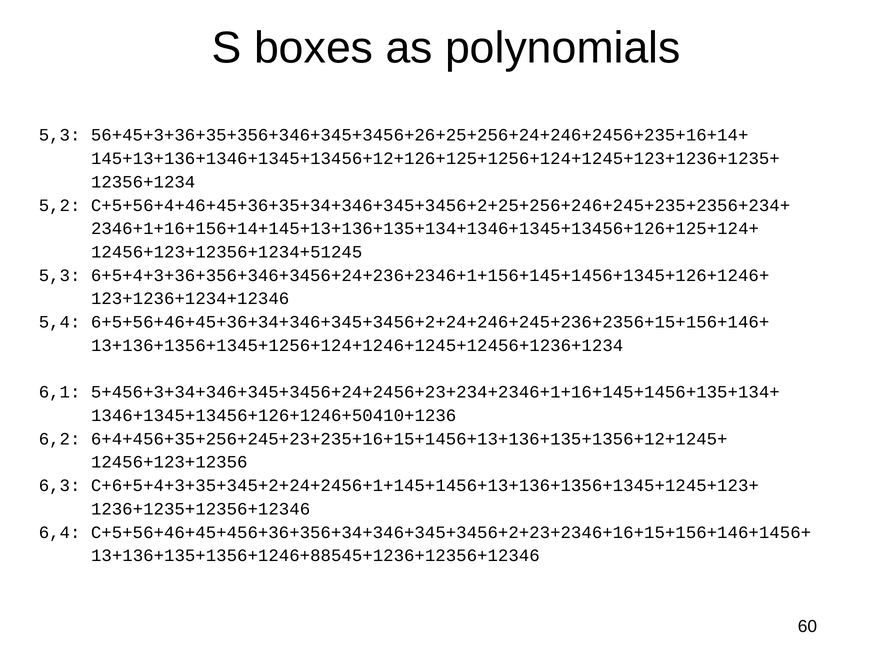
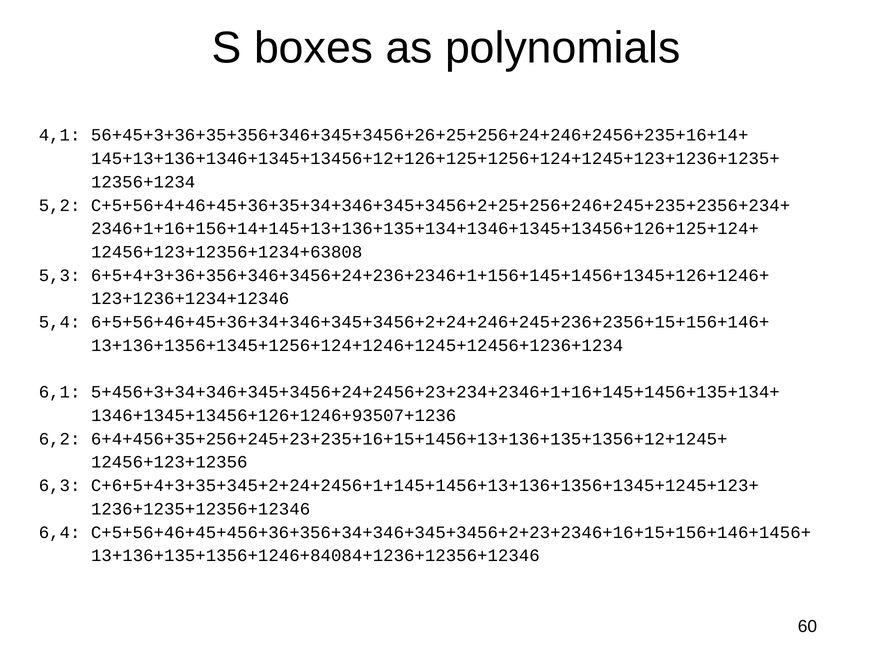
5,3 at (60, 135): 5,3 -> 4,1
12456+123+12356+1234+51245: 12456+123+12356+1234+51245 -> 12456+123+12356+1234+63808
1346+1345+13456+126+1246+50410+1236: 1346+1345+13456+126+1246+50410+1236 -> 1346+1345+13456+126+1246+93507+1236
13+136+135+1356+1246+88545+1236+12356+12346: 13+136+135+1356+1246+88545+1236+12356+12346 -> 13+136+135+1356+1246+84084+1236+12356+12346
